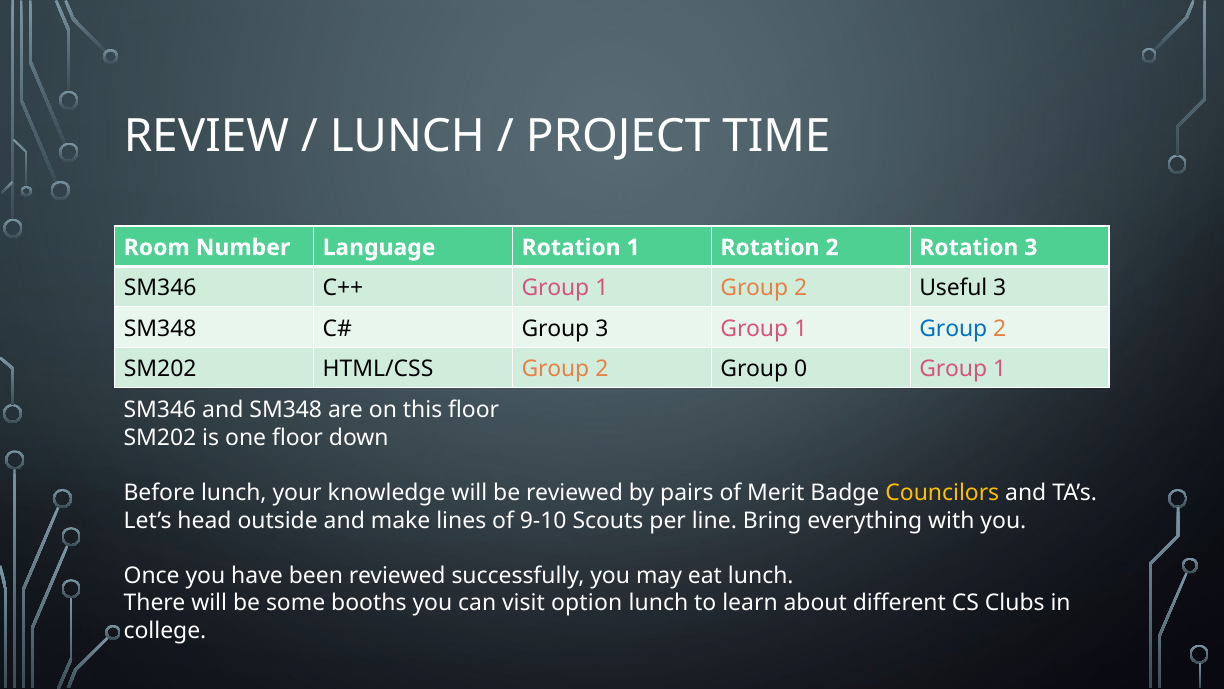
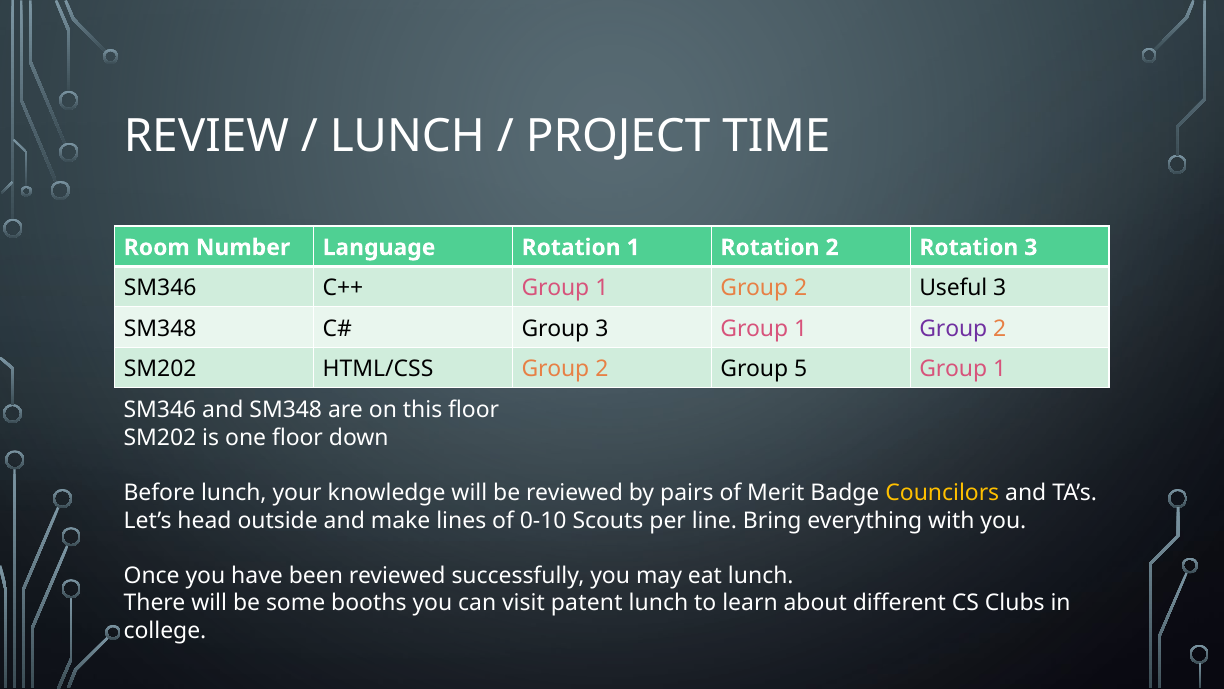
Group at (953, 328) colour: blue -> purple
0: 0 -> 5
9-10: 9-10 -> 0-10
option: option -> patent
